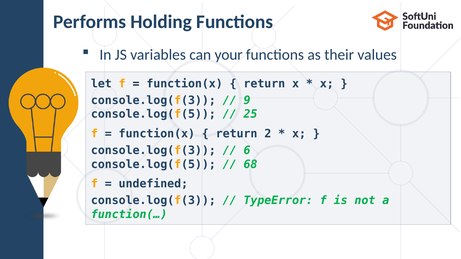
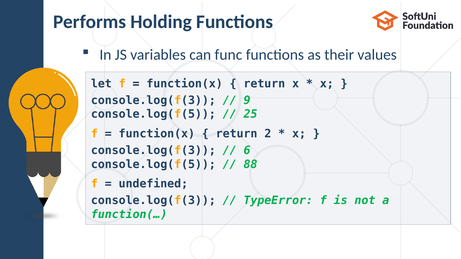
your: your -> func
68: 68 -> 88
